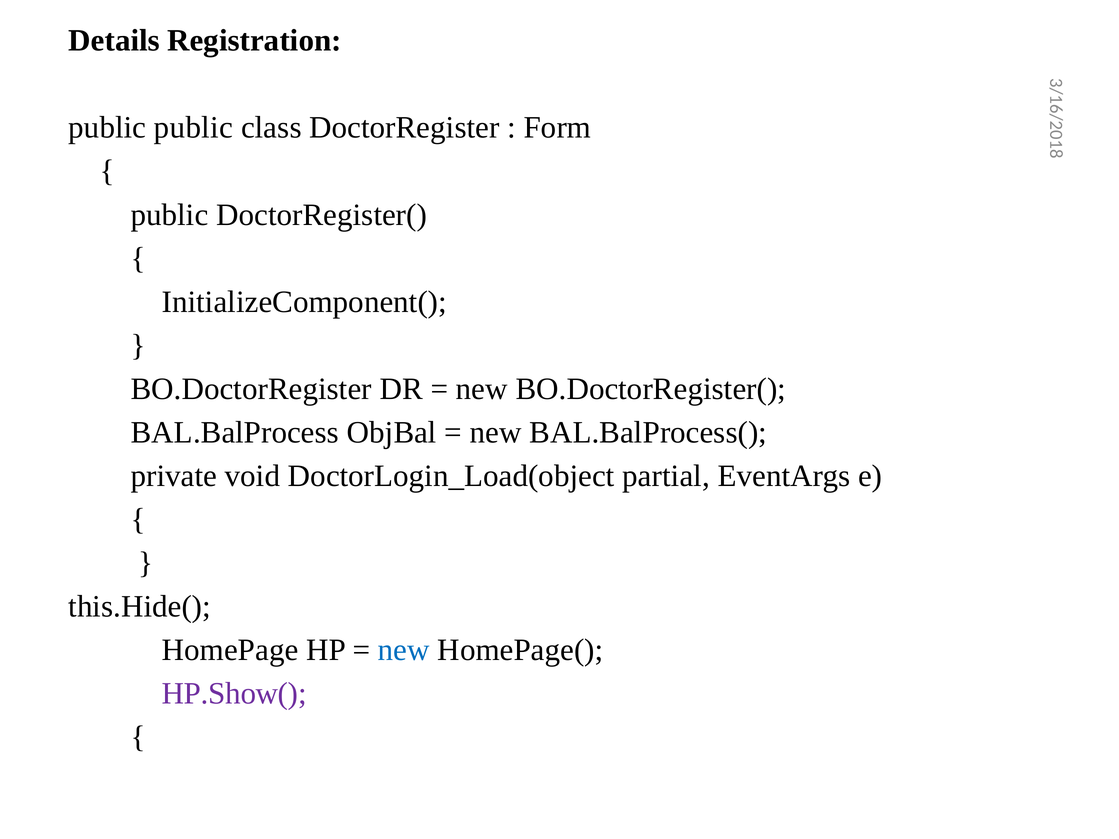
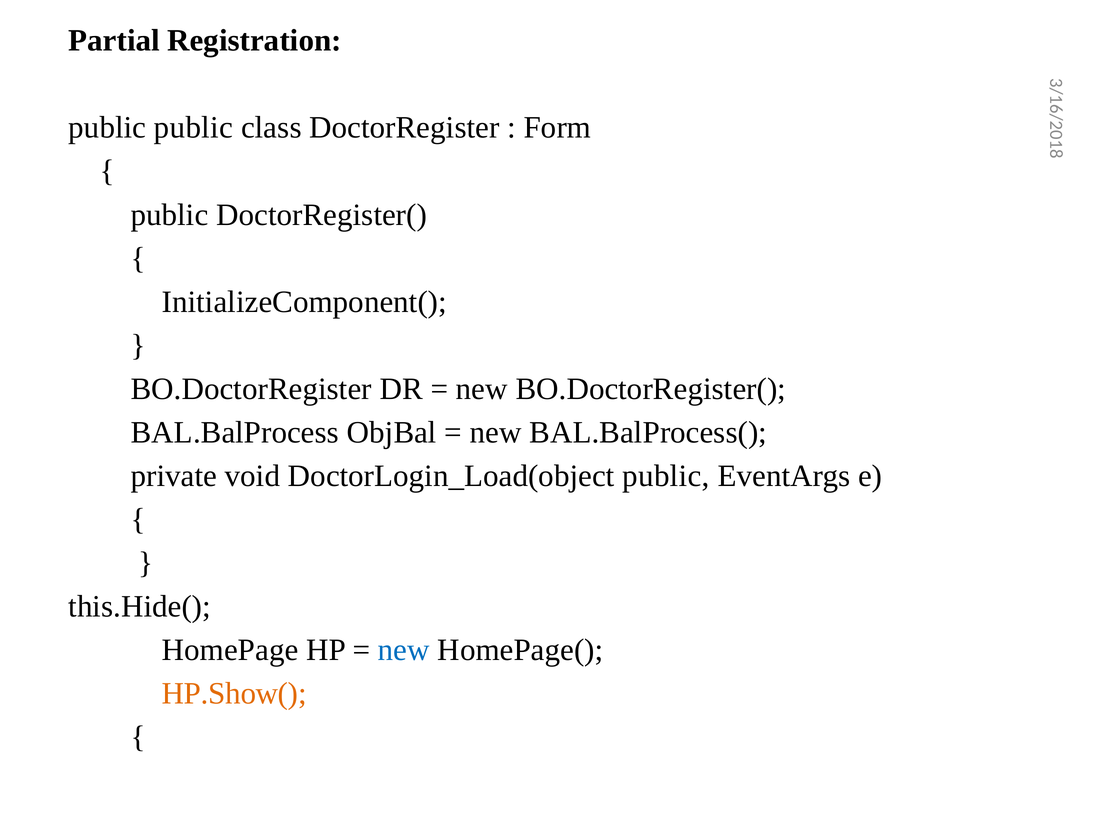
Details: Details -> Partial
DoctorLogin_Load(object partial: partial -> public
HP.Show( colour: purple -> orange
